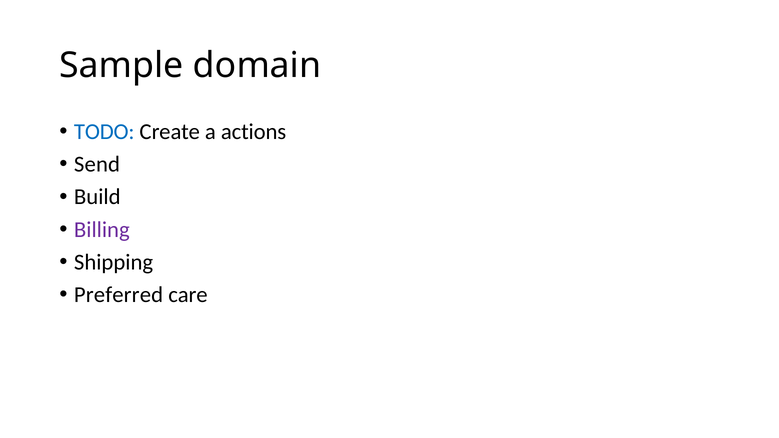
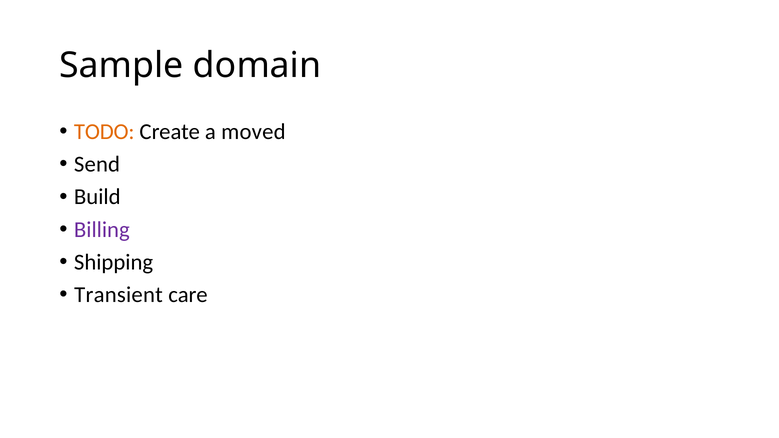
TODO colour: blue -> orange
actions: actions -> moved
Preferred: Preferred -> Transient
